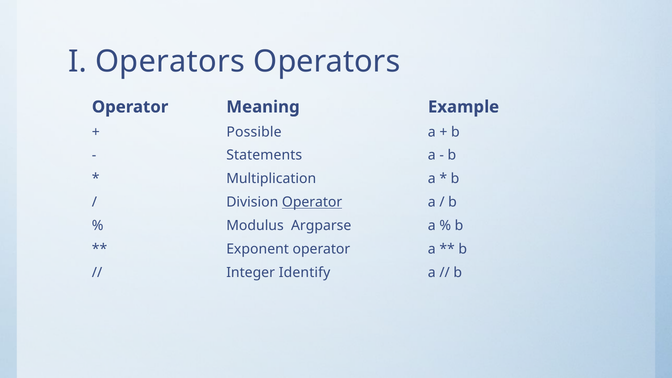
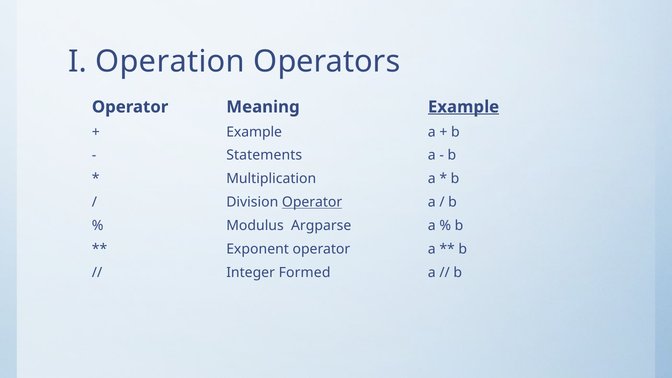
I Operators: Operators -> Operation
Example at (463, 107) underline: none -> present
Possible at (254, 132): Possible -> Example
Identify: Identify -> Formed
